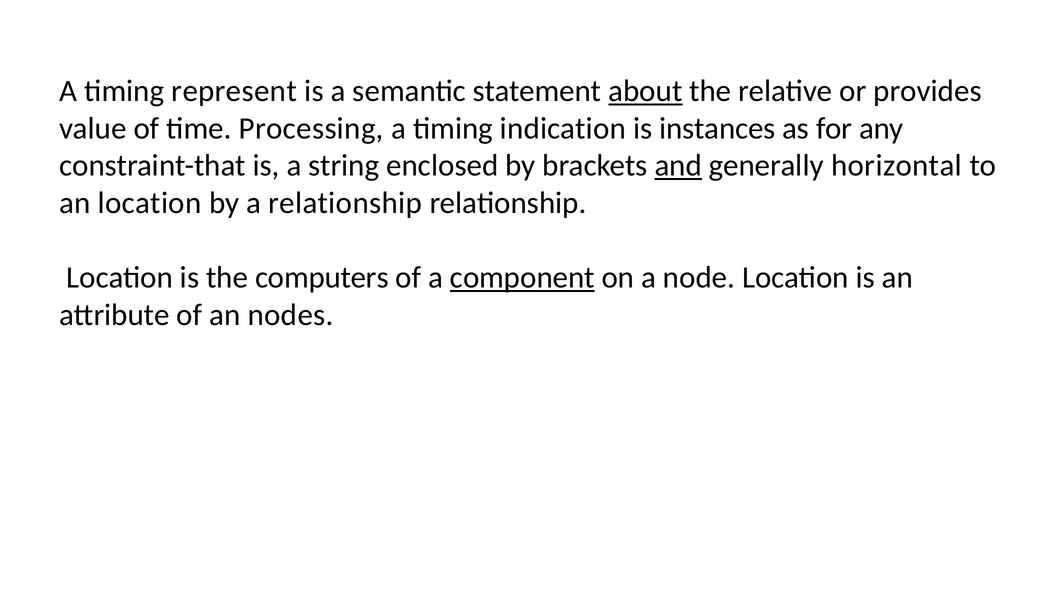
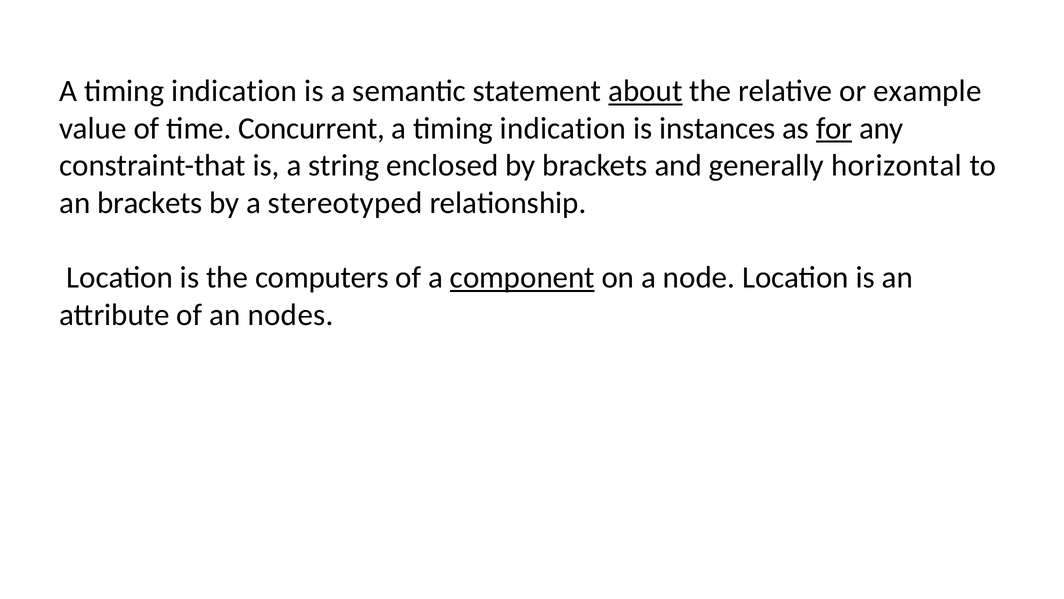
represent at (234, 91): represent -> indication
provides: provides -> example
Processing: Processing -> Concurrent
for underline: none -> present
and underline: present -> none
an location: location -> brackets
a relationship: relationship -> stereotyped
